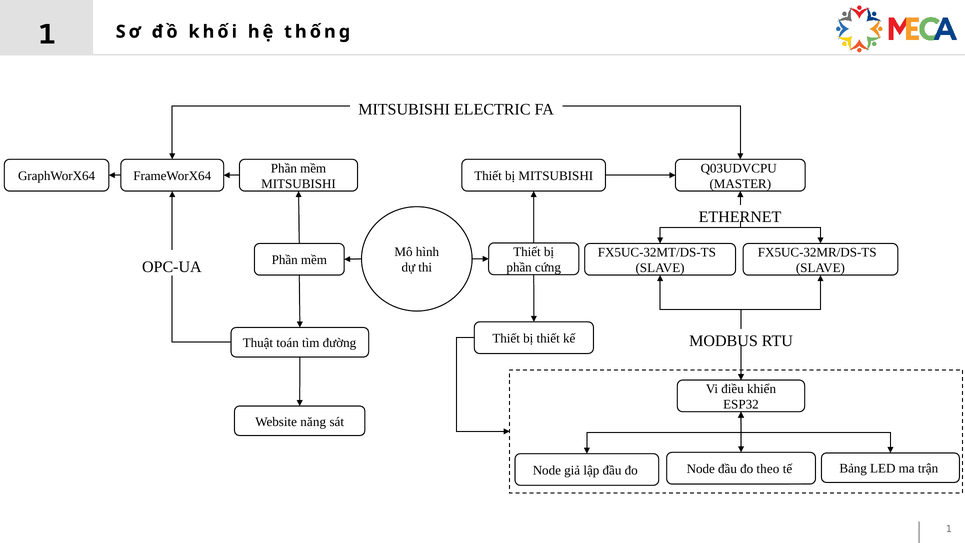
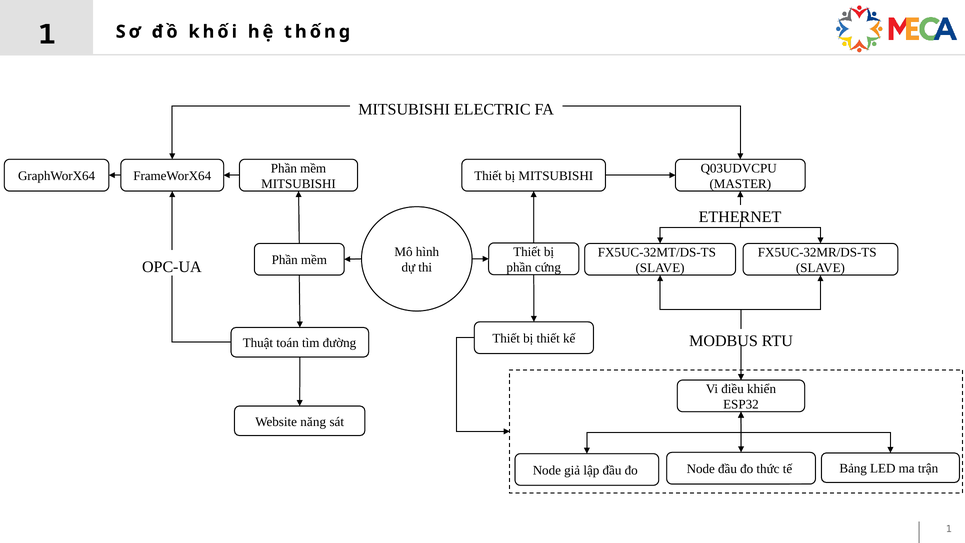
theo: theo -> thức
